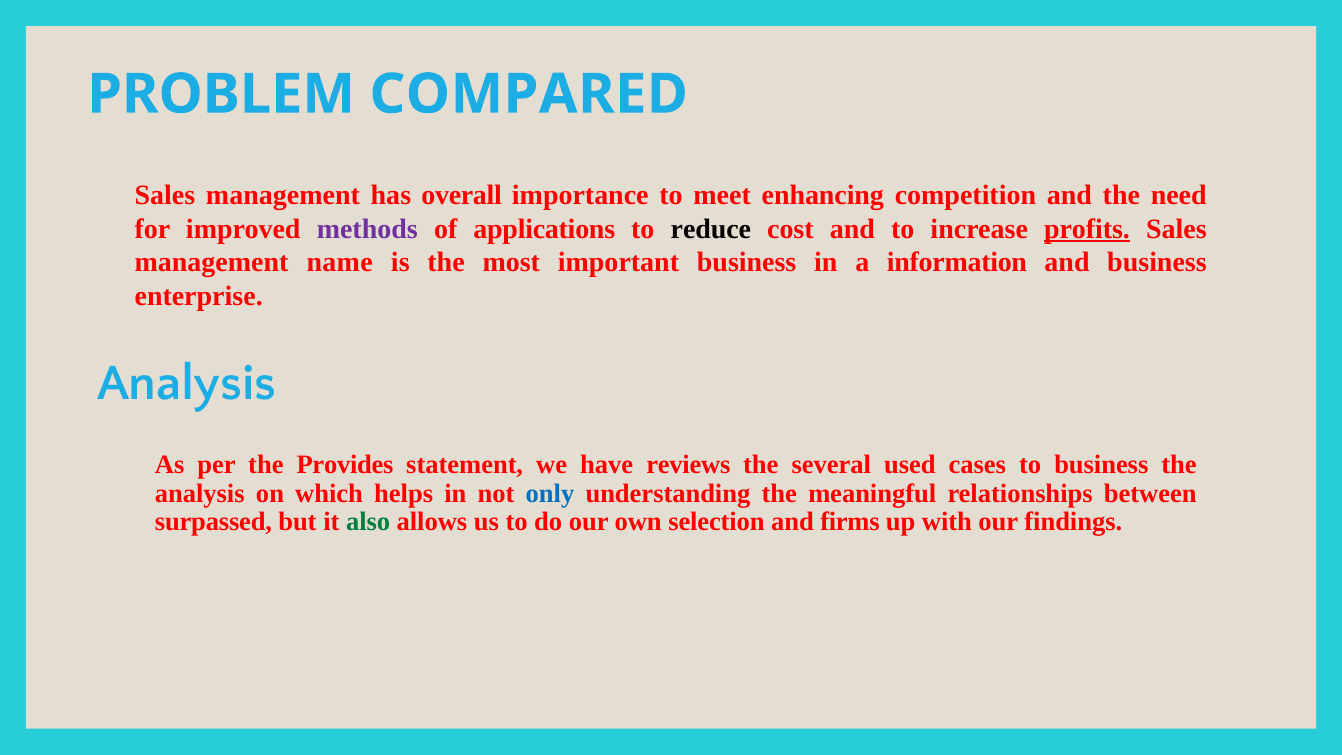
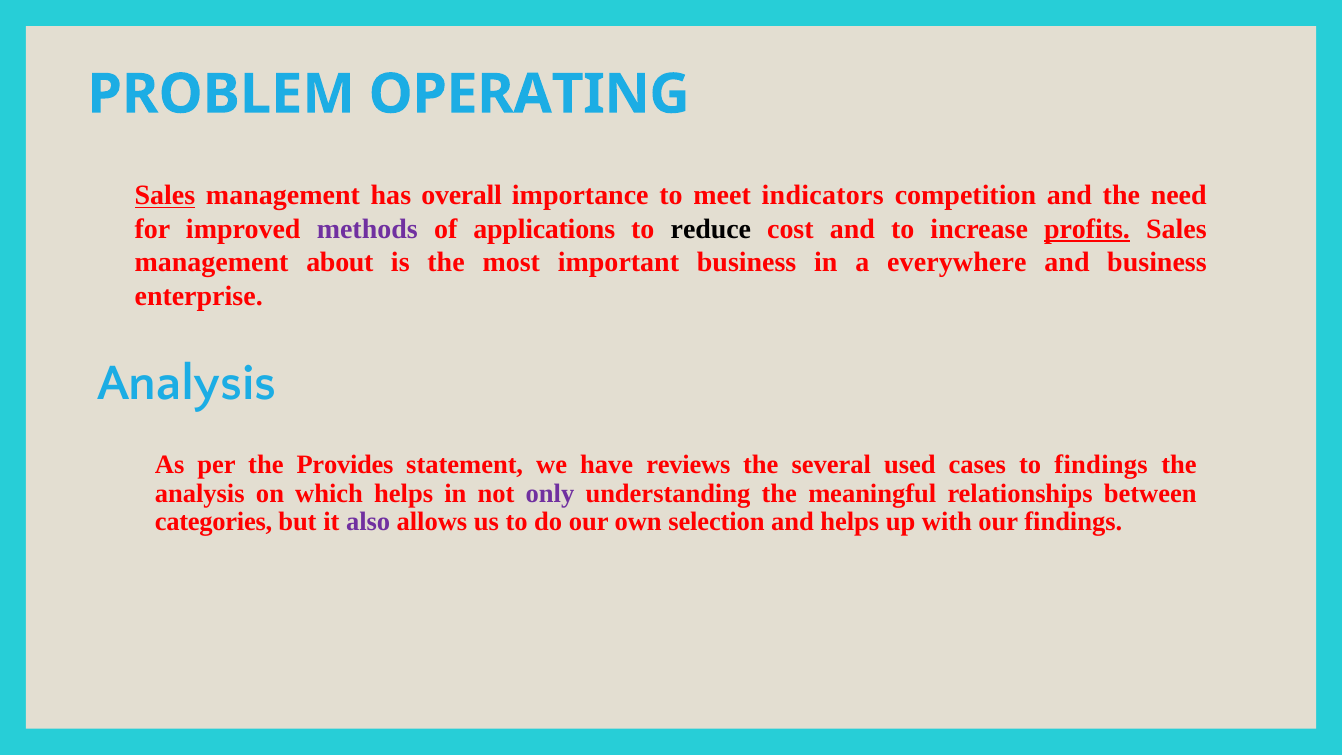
COMPARED: COMPARED -> OPERATING
Sales at (165, 195) underline: none -> present
enhancing: enhancing -> indicators
name: name -> about
information: information -> everywhere
to business: business -> findings
only colour: blue -> purple
surpassed: surpassed -> categories
also colour: green -> purple
and firms: firms -> helps
